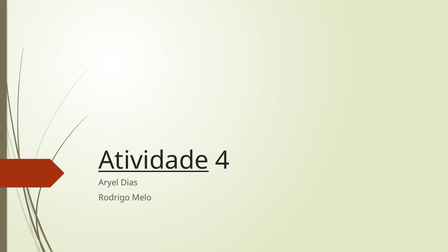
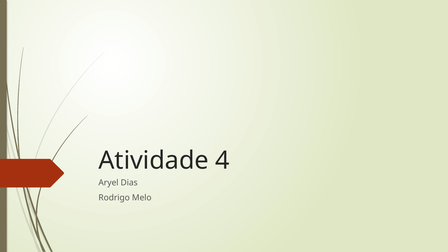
Atividade underline: present -> none
